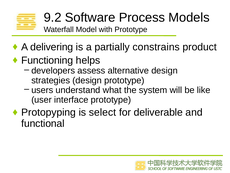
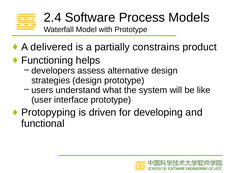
9.2: 9.2 -> 2.4
delivering: delivering -> delivered
select: select -> driven
deliverable: deliverable -> developing
